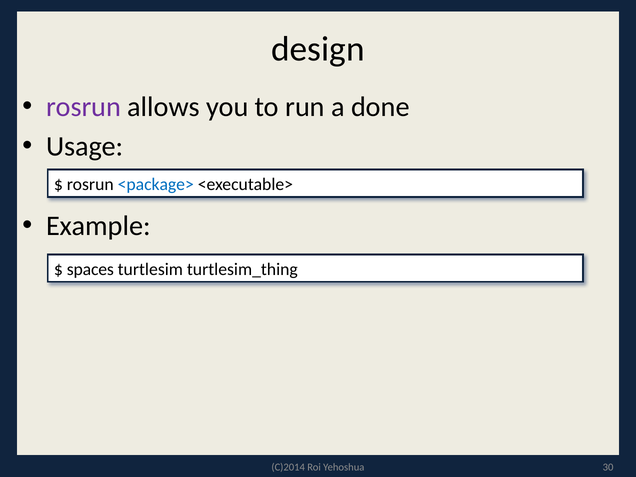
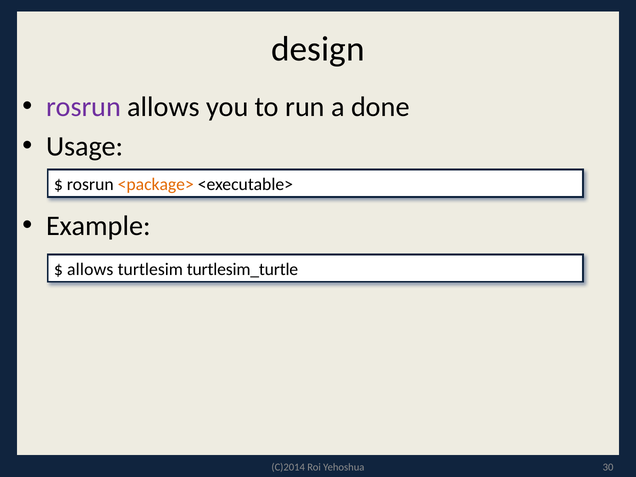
<package> colour: blue -> orange
spaces at (90, 269): spaces -> allows
turtlesim_thing: turtlesim_thing -> turtlesim_turtle
